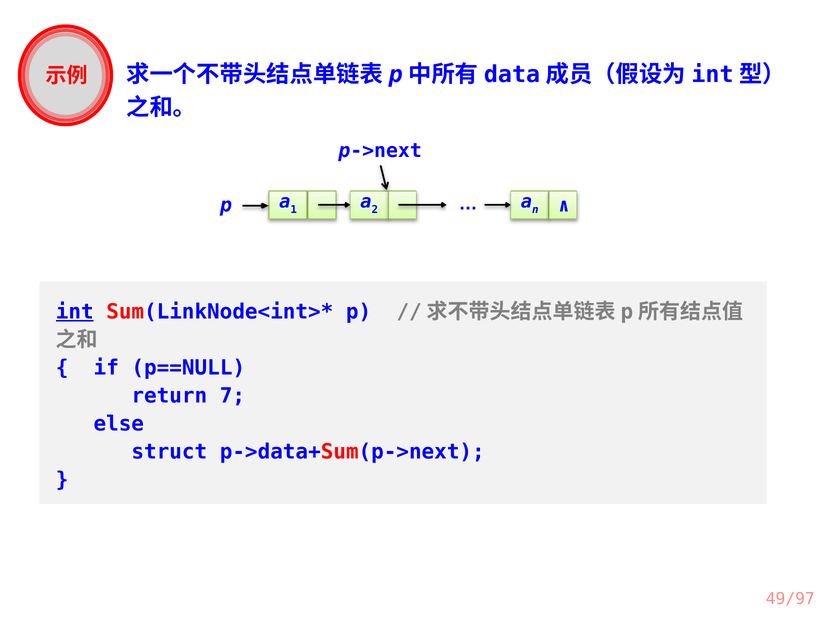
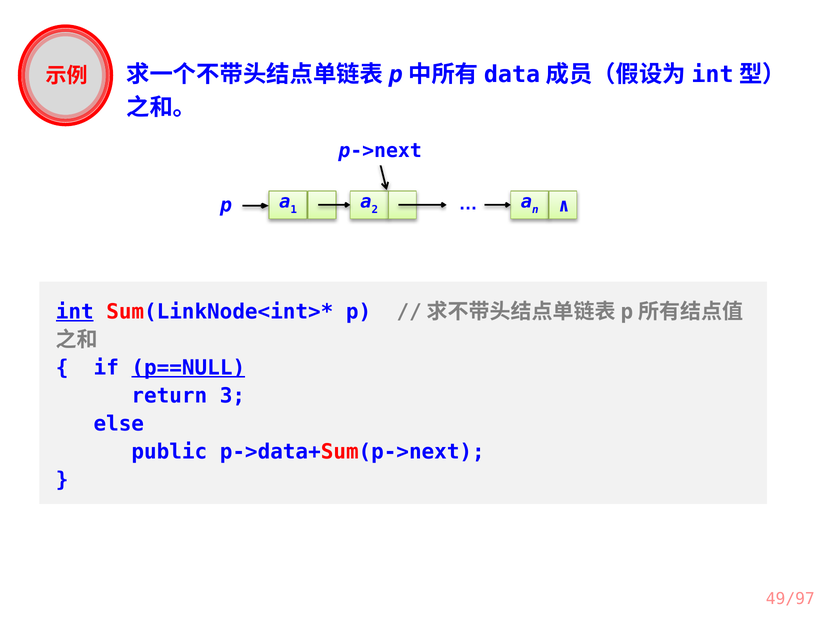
p==NULL underline: none -> present
7: 7 -> 3
struct: struct -> public
